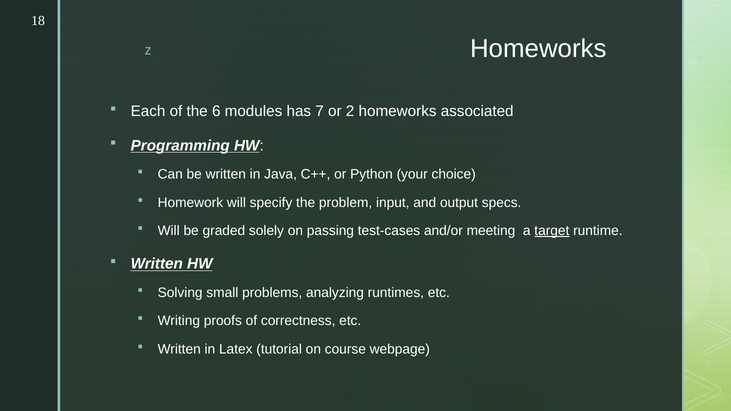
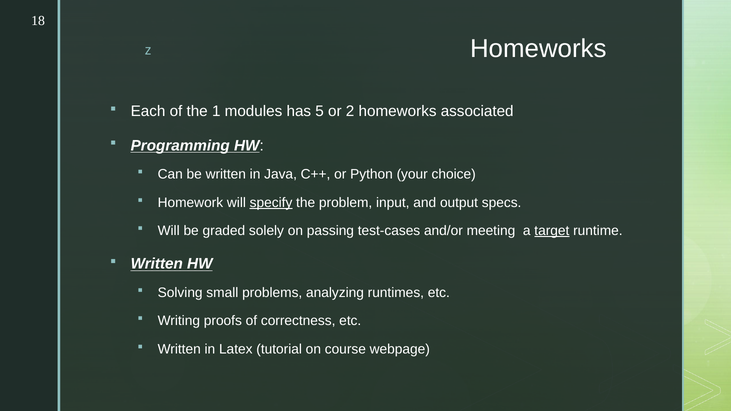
6: 6 -> 1
7: 7 -> 5
specify underline: none -> present
